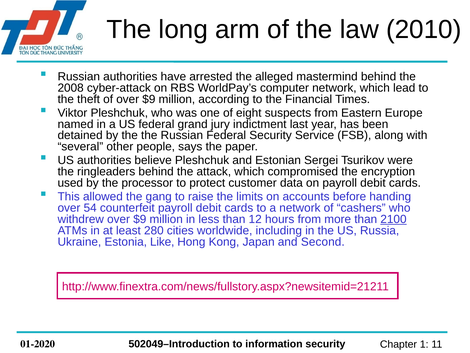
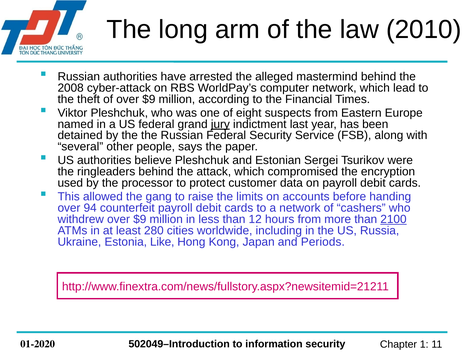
jury underline: none -> present
54: 54 -> 94
Second: Second -> Periods
